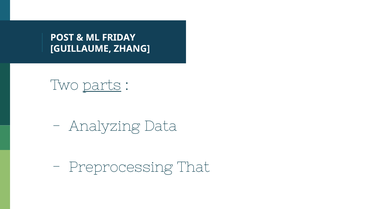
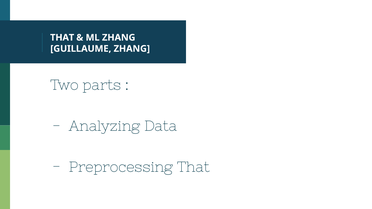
POST at (62, 38): POST -> THAT
ML FRIDAY: FRIDAY -> ZHANG
parts underline: present -> none
